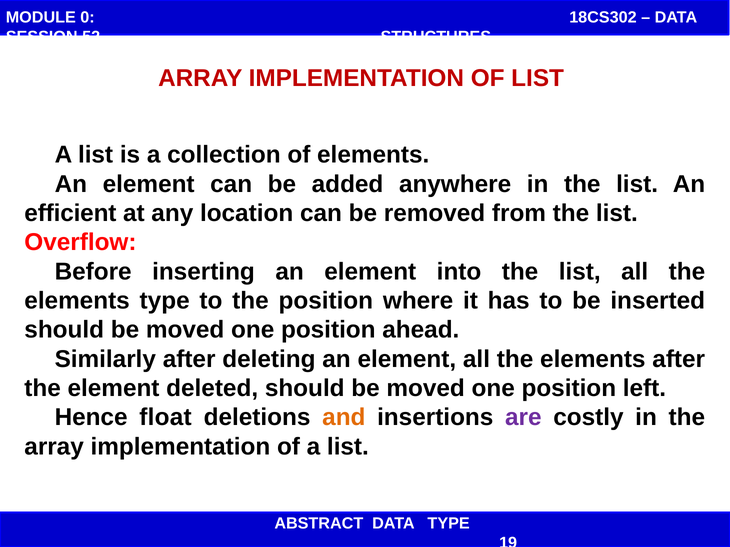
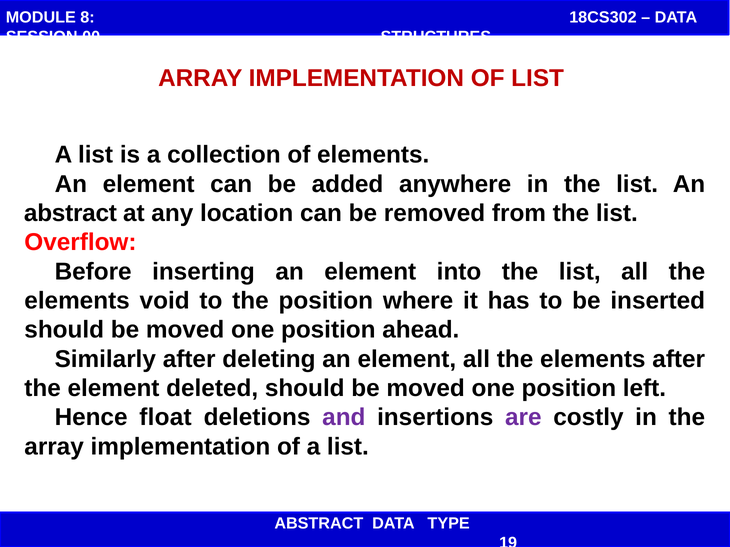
0: 0 -> 8
52: 52 -> 00
efficient at (70, 213): efficient -> abstract
elements type: type -> void
and colour: orange -> purple
